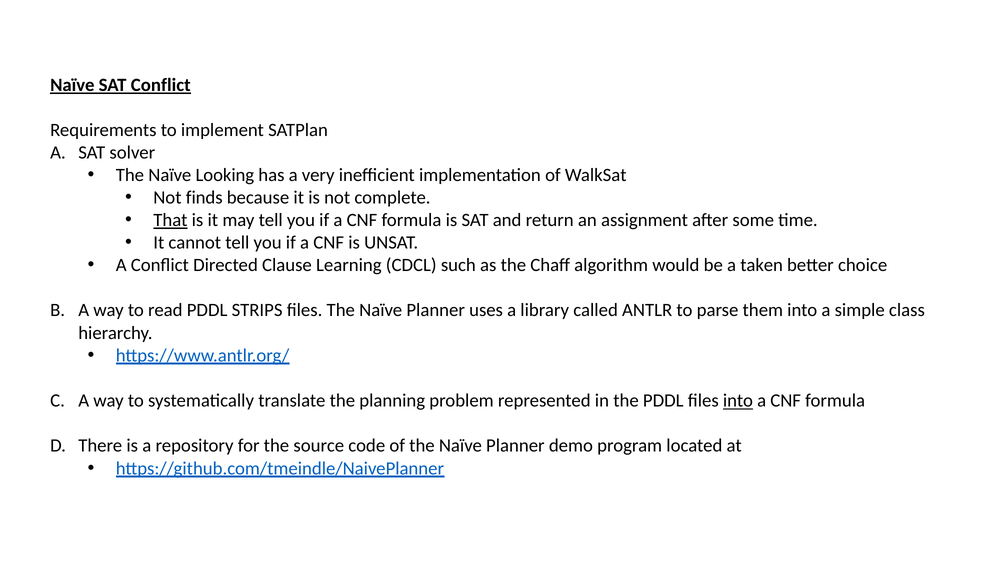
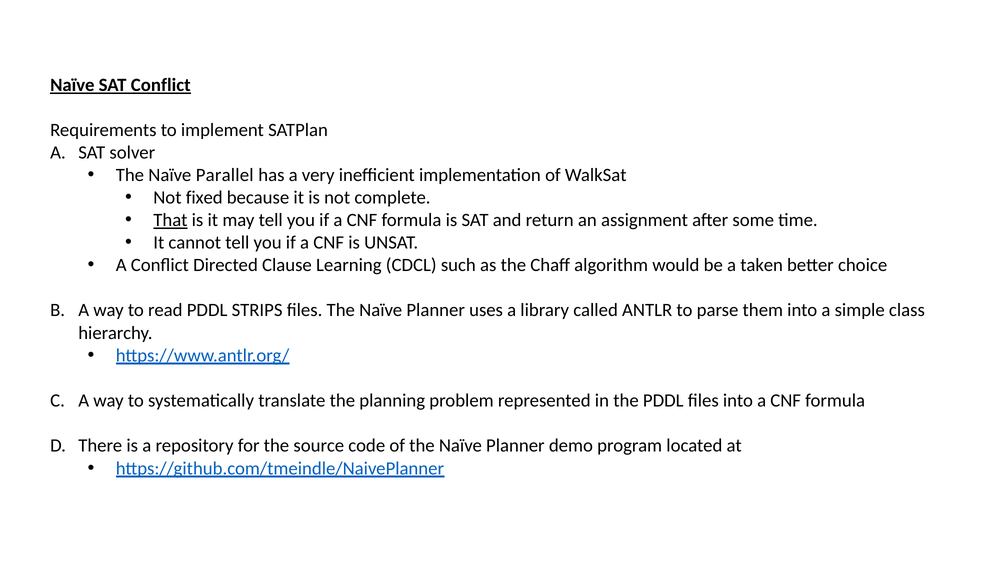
Looking: Looking -> Parallel
finds: finds -> fixed
into at (738, 401) underline: present -> none
